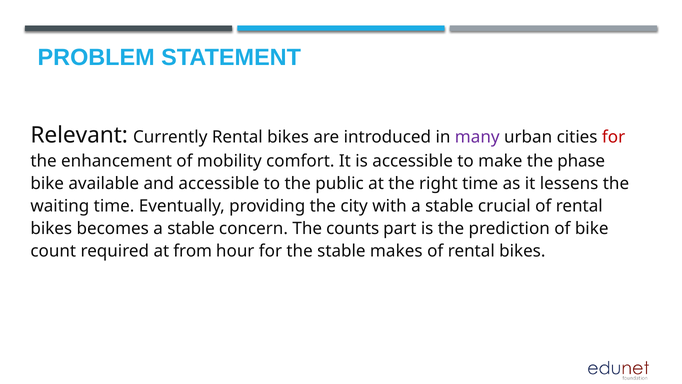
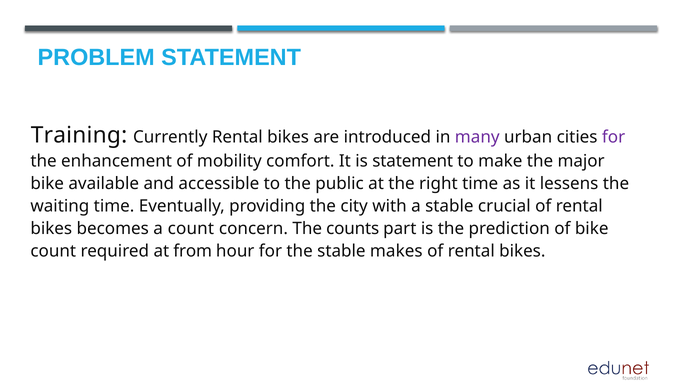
Relevant: Relevant -> Training
for at (614, 137) colour: red -> purple
is accessible: accessible -> statement
phase: phase -> major
becomes a stable: stable -> count
